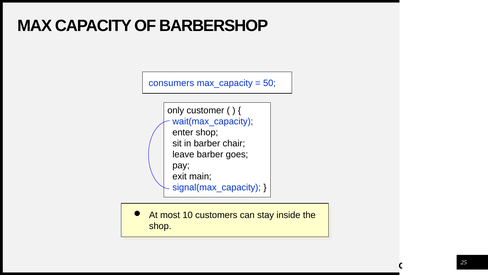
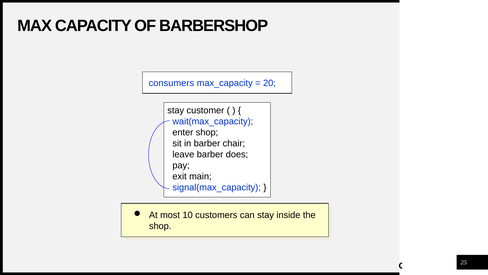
50: 50 -> 20
only at (176, 110): only -> stay
goes: goes -> does
